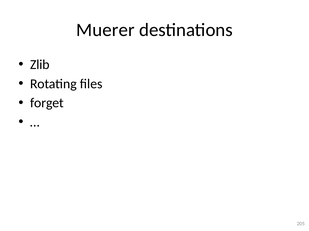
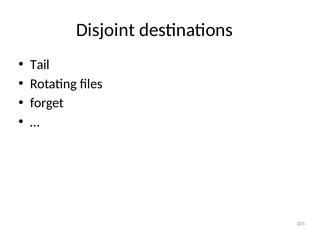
Muerer: Muerer -> Disjoint
Zlib: Zlib -> Tail
